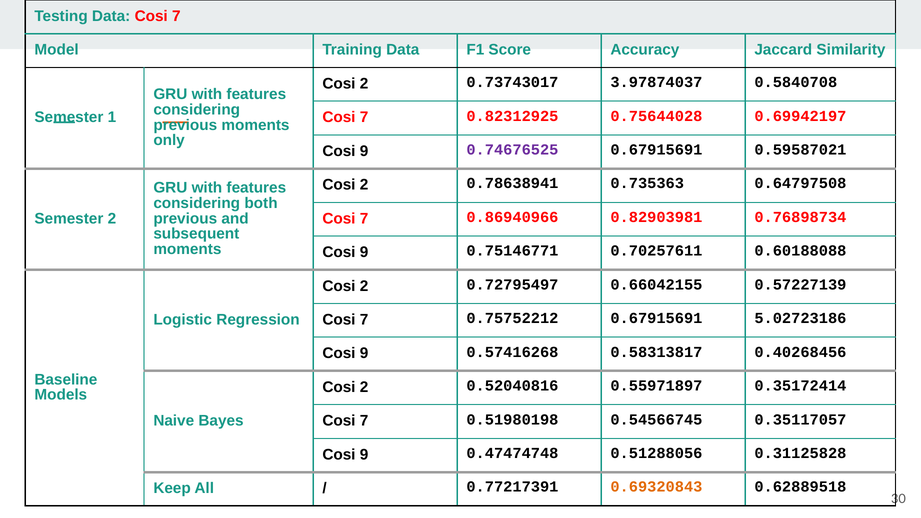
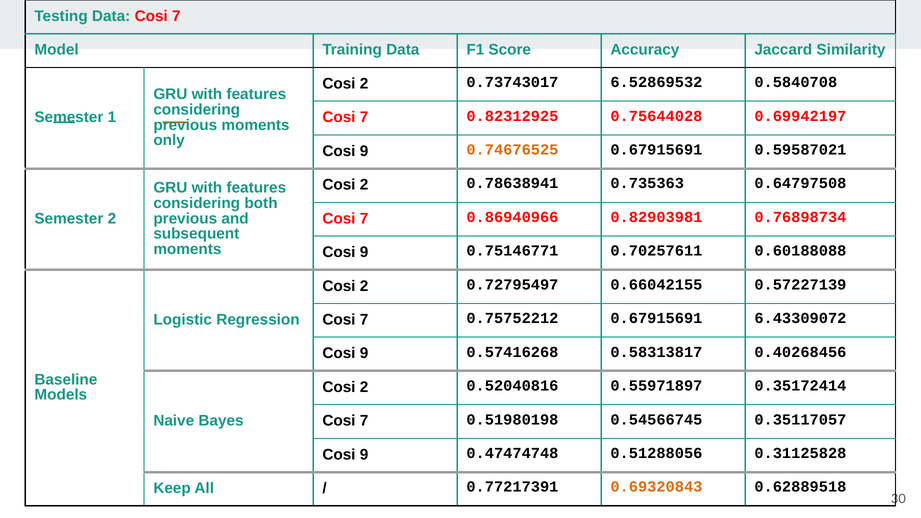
3.97874037: 3.97874037 -> 6.52869532
0.74676525 colour: purple -> orange
5.02723186: 5.02723186 -> 6.43309072
